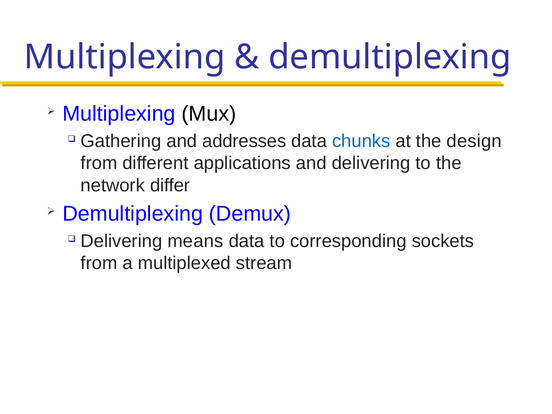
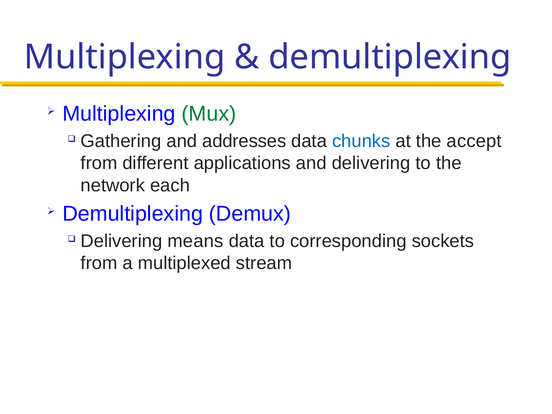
Mux colour: black -> green
design: design -> accept
differ: differ -> each
